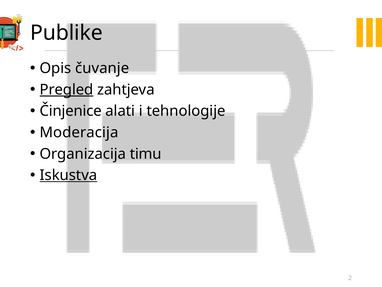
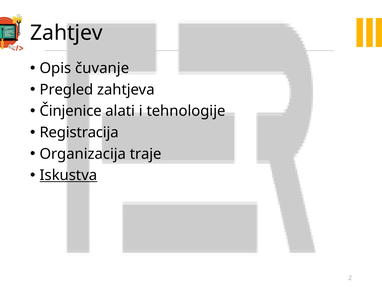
Publike: Publike -> Zahtjev
Pregled underline: present -> none
Moderacija: Moderacija -> Registracija
timu: timu -> traje
